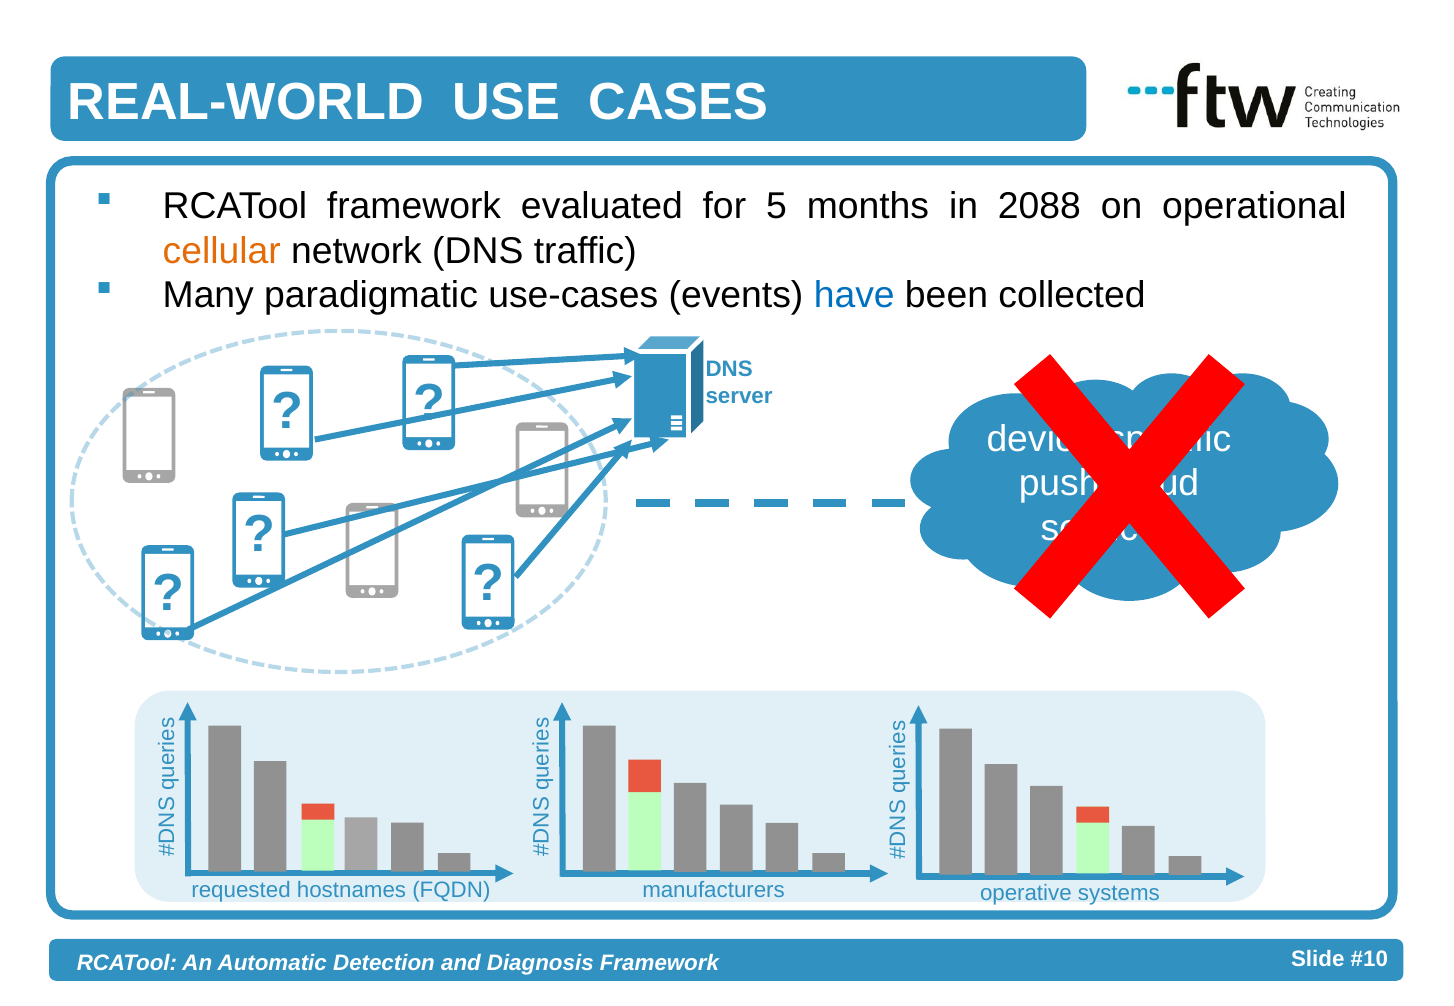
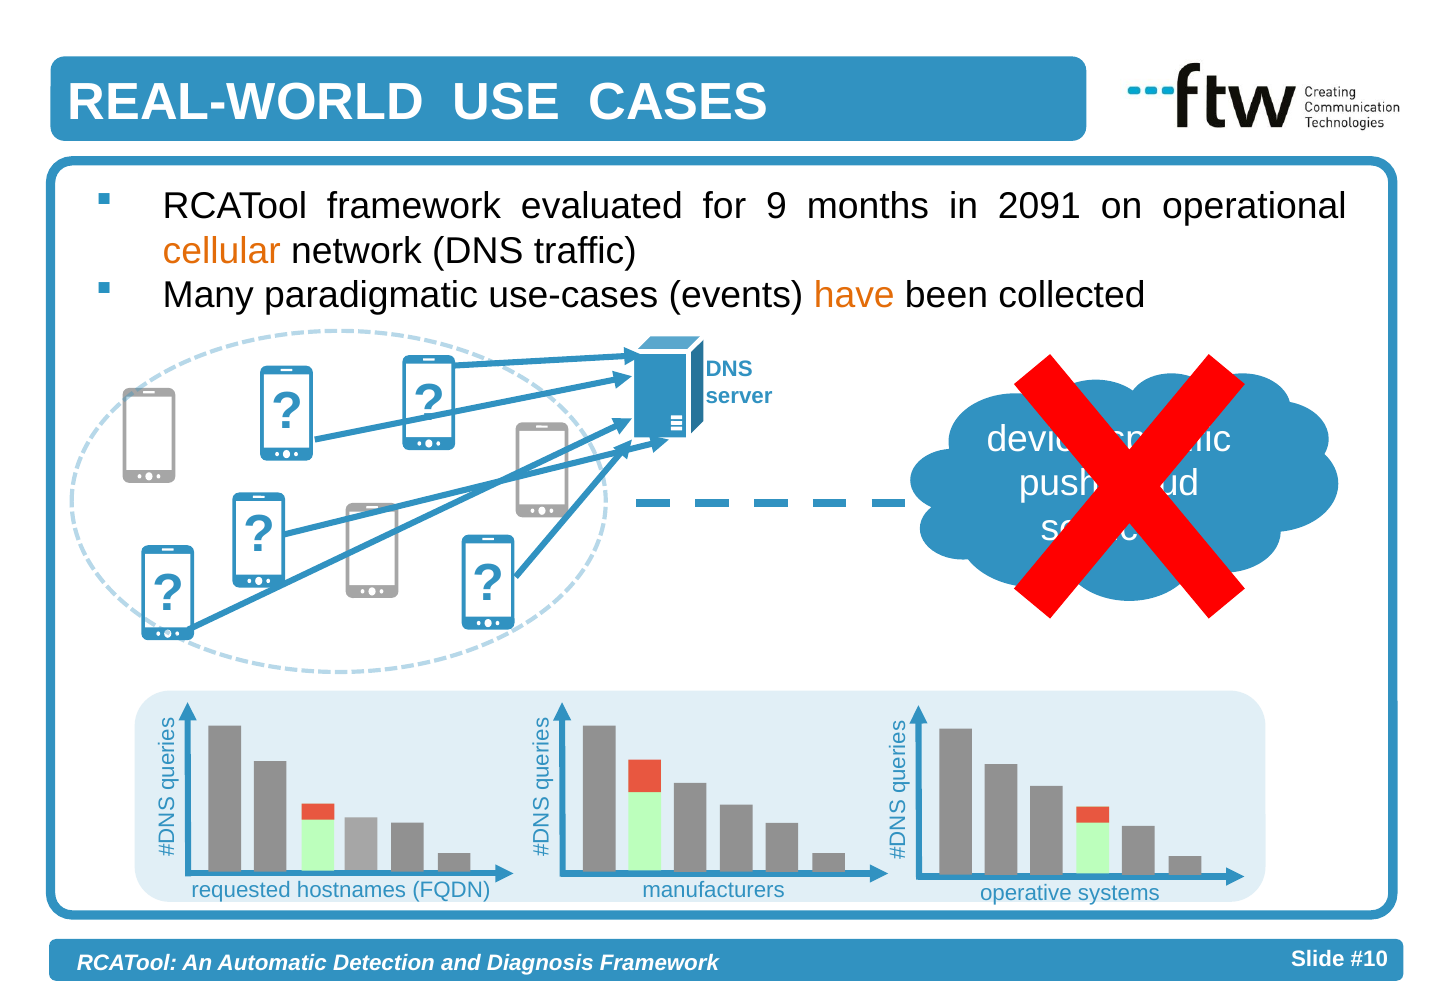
5: 5 -> 9
2088: 2088 -> 2091
have colour: blue -> orange
